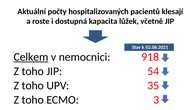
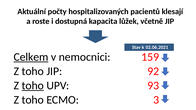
918: 918 -> 159
54: 54 -> 92
toho at (33, 86) underline: none -> present
35: 35 -> 93
